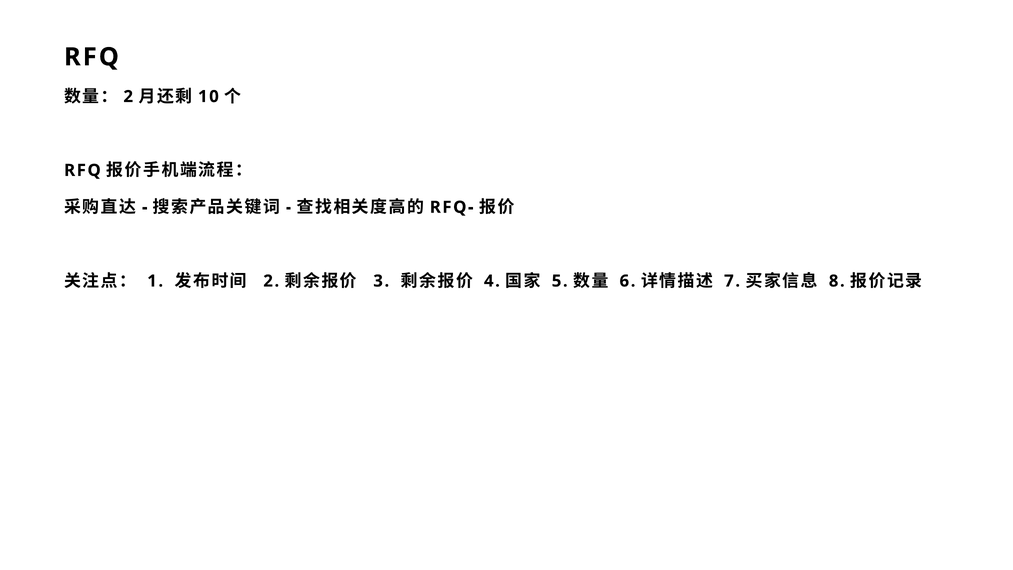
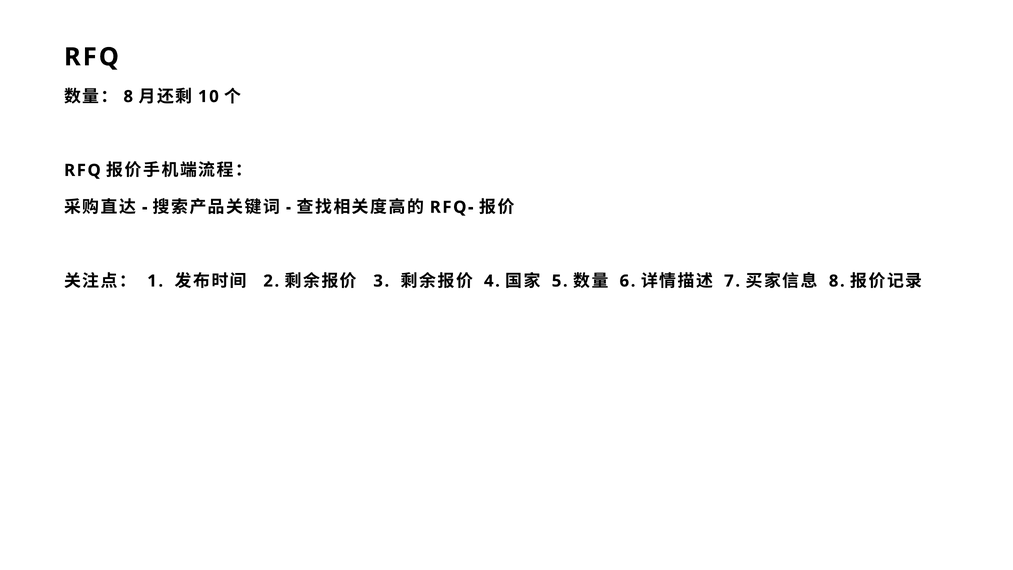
2 at (128, 97): 2 -> 8
